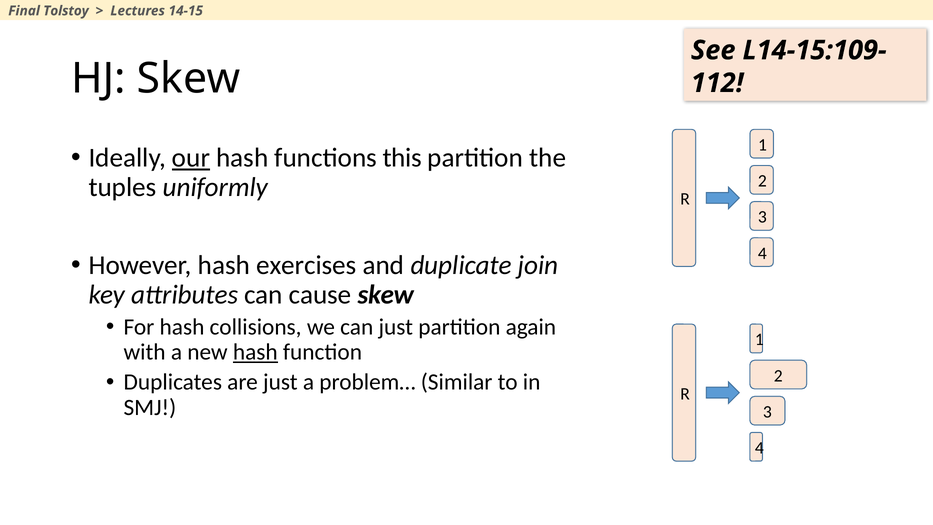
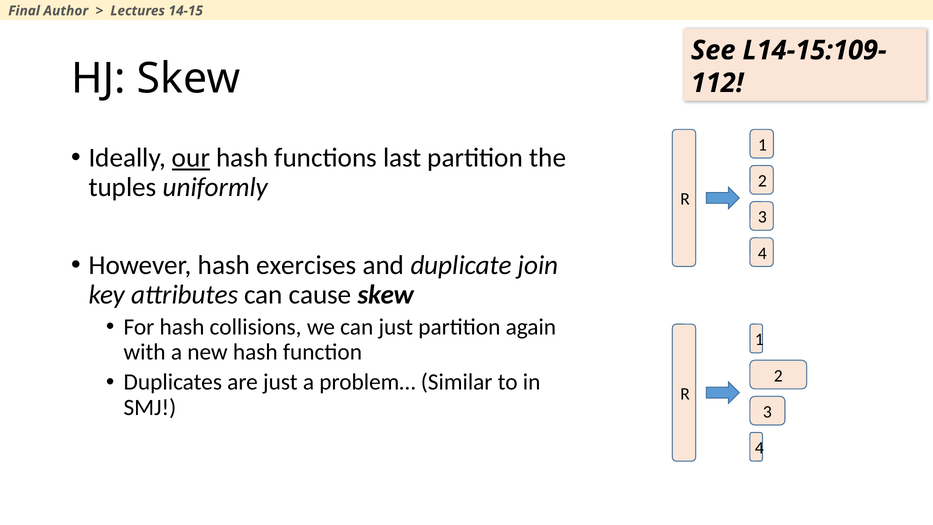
Tolstoy: Tolstoy -> Author
this: this -> last
hash at (255, 352) underline: present -> none
